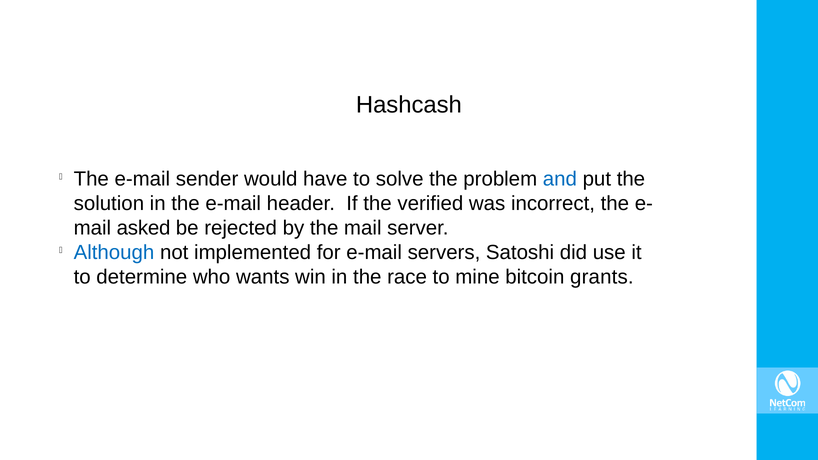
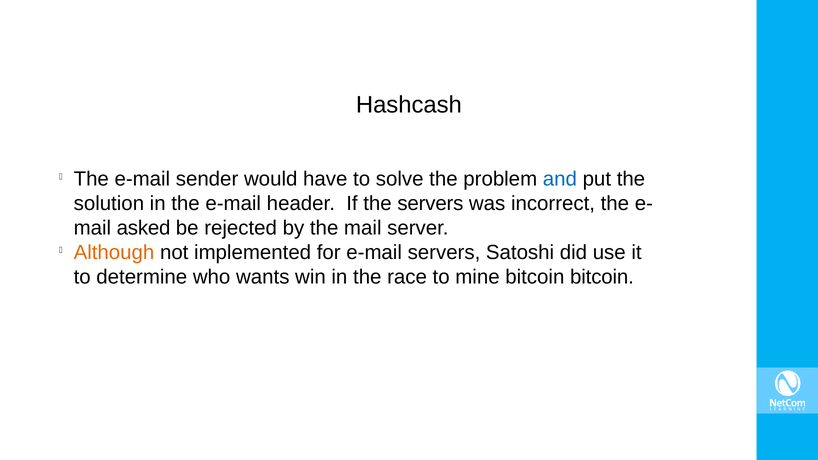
the verified: verified -> servers
Although colour: blue -> orange
bitcoin grants: grants -> bitcoin
